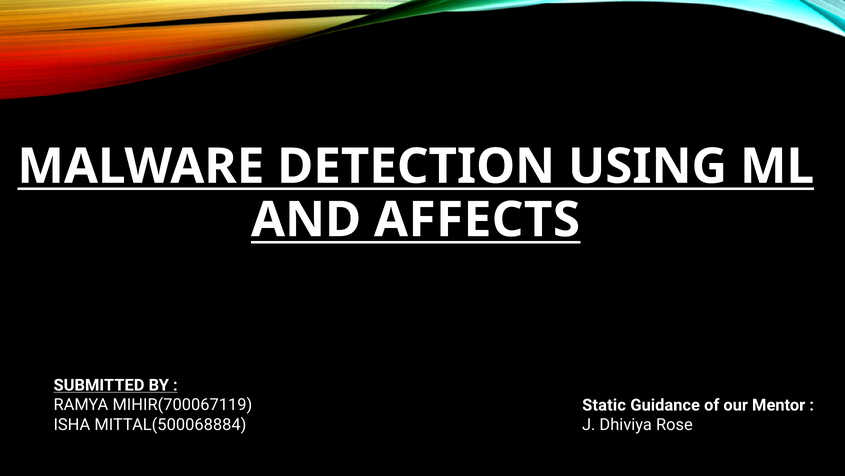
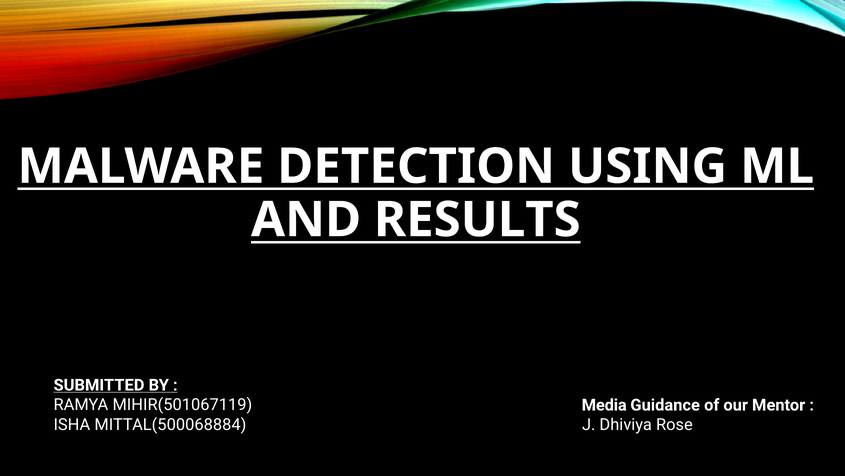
AFFECTS: AFFECTS -> RESULTS
MIHIR(700067119: MIHIR(700067119 -> MIHIR(501067119
Static: Static -> Media
